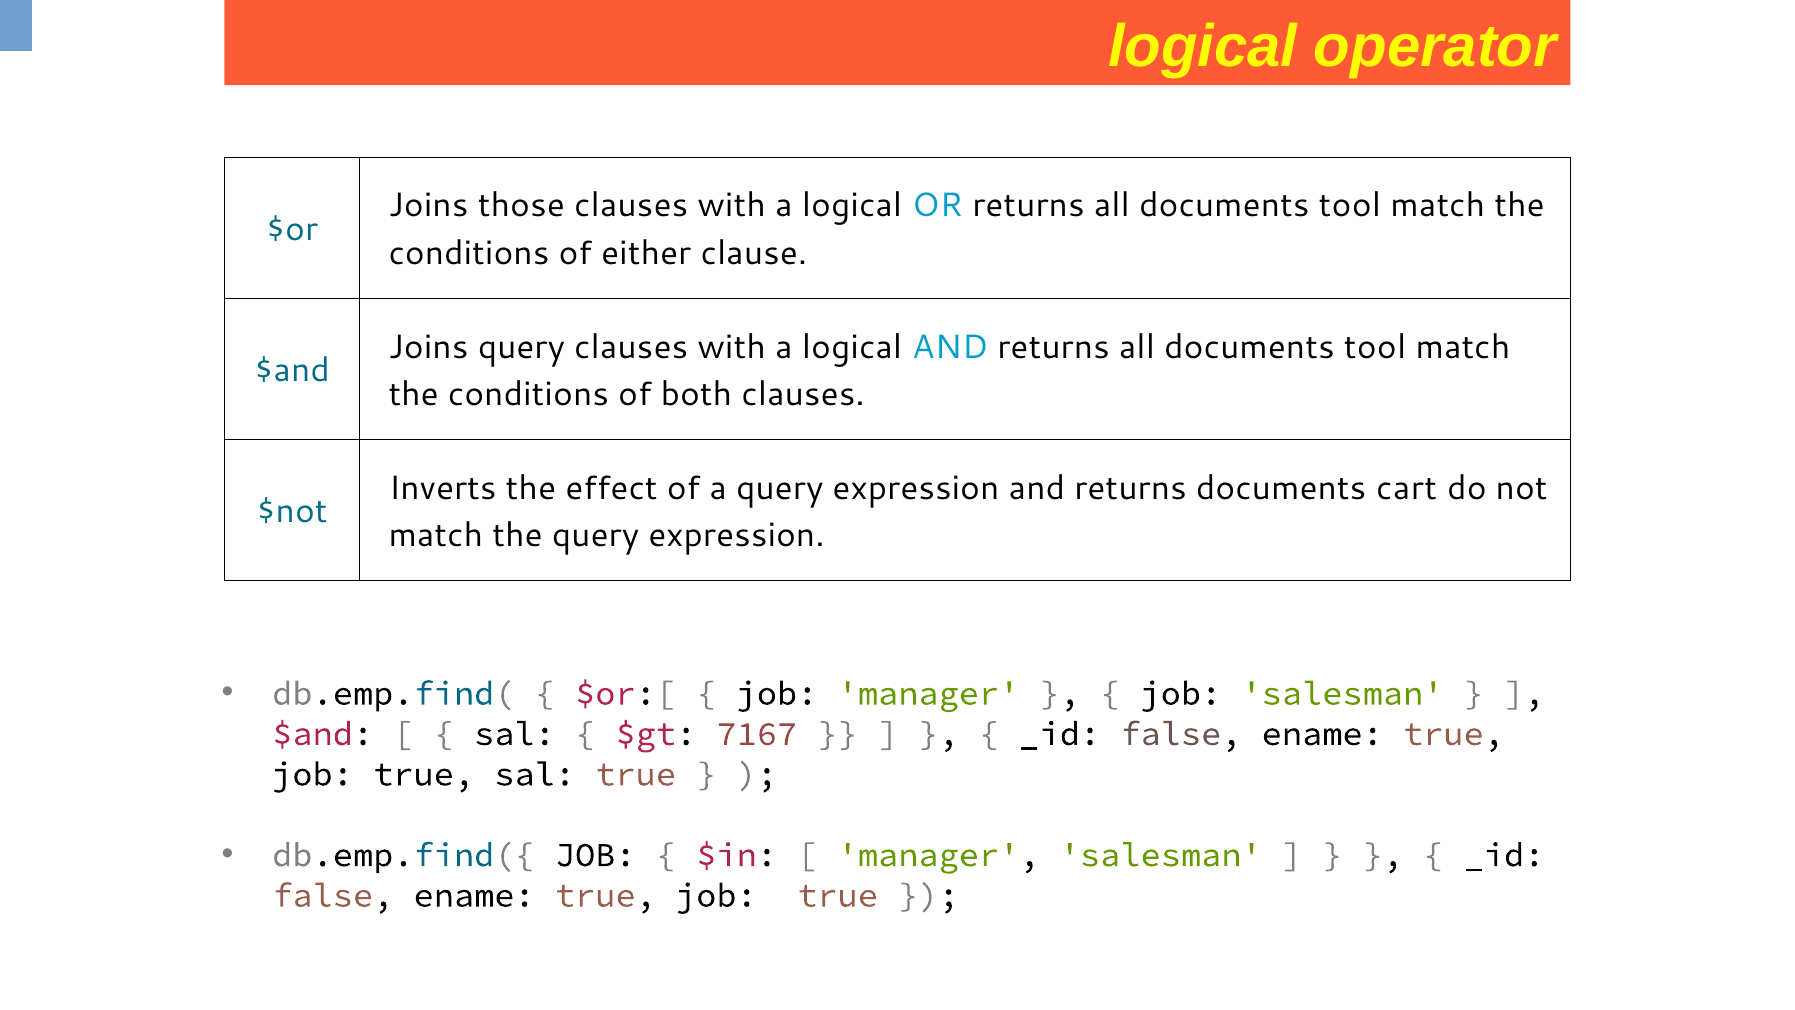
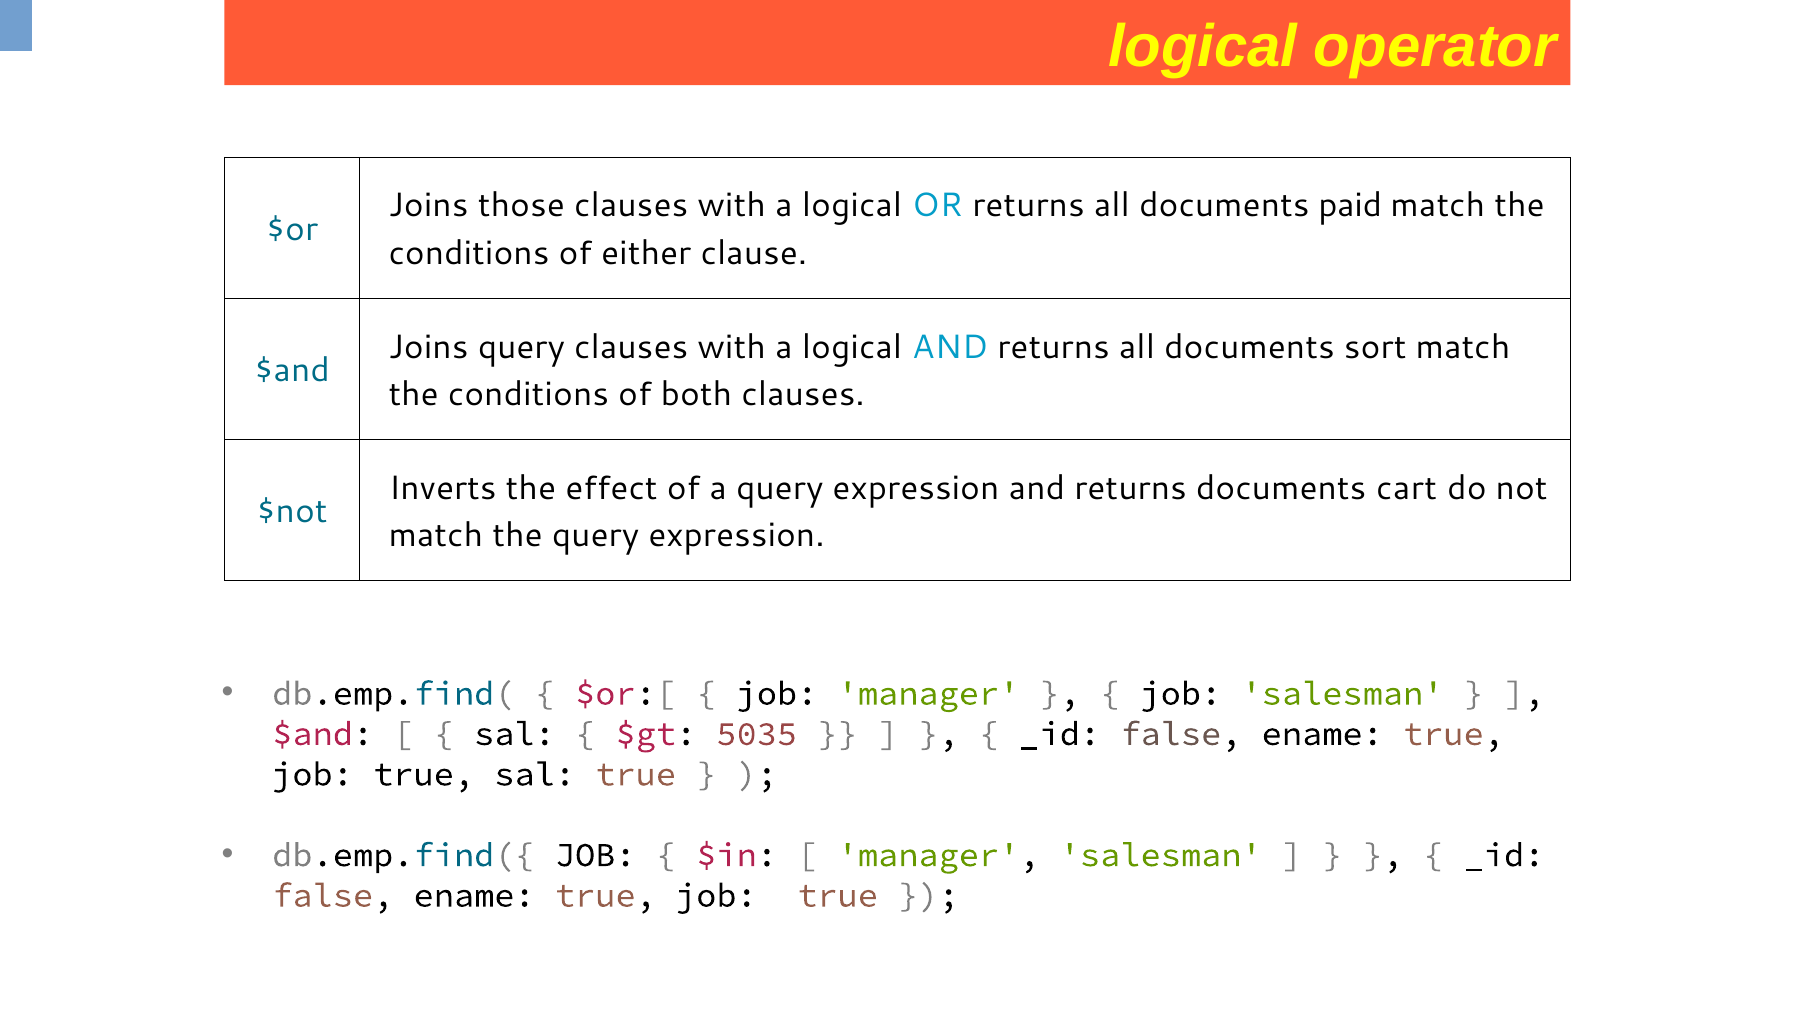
tool at (1350, 206): tool -> paid
tool at (1375, 347): tool -> sort
7167: 7167 -> 5035
